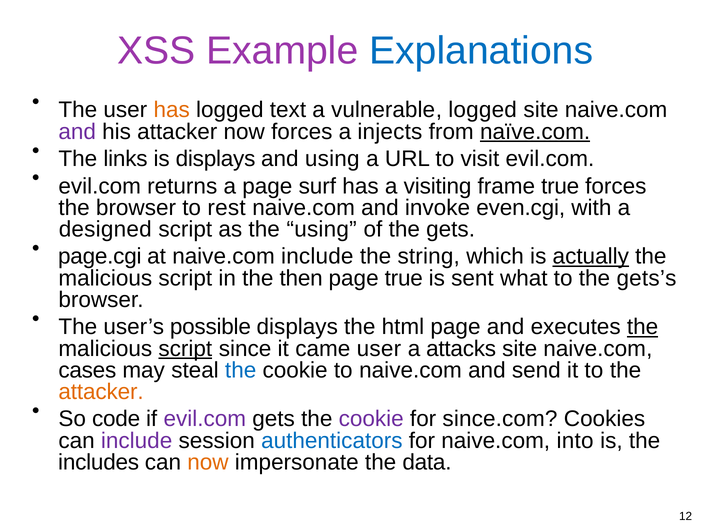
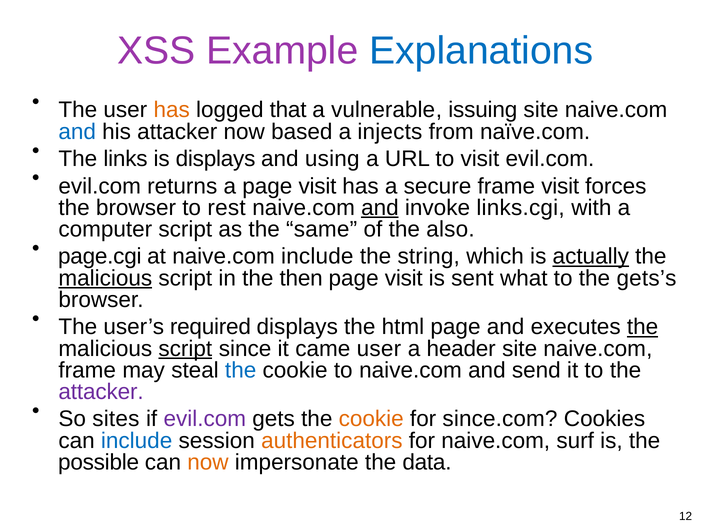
text: text -> that
vulnerable logged: logged -> issuing
and at (77, 132) colour: purple -> blue
now forces: forces -> based
naïve.com underline: present -> none
a page surf: surf -> visit
visiting: visiting -> secure
frame true: true -> visit
and at (380, 208) underline: none -> present
even.cgi: even.cgi -> links.cgi
designed: designed -> computer
the using: using -> same
the gets: gets -> also
malicious at (105, 278) underline: none -> present
true at (404, 278): true -> visit
possible: possible -> required
attacks: attacks -> header
cases at (87, 370): cases -> frame
attacker at (101, 392) colour: orange -> purple
code: code -> sites
cookie at (371, 419) colour: purple -> orange
include at (137, 440) colour: purple -> blue
authenticators colour: blue -> orange
into: into -> surf
includes: includes -> possible
